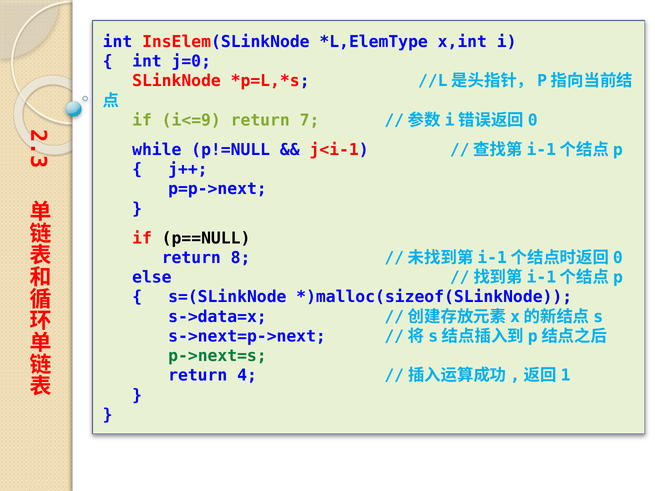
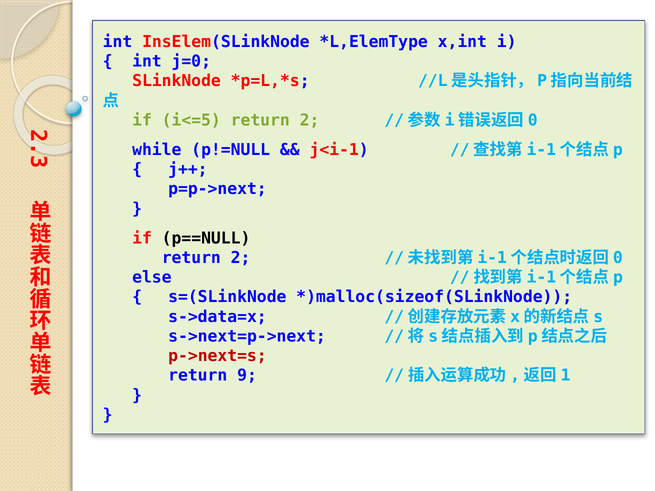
i<=9: i<=9 -> i<=5
7 at (310, 120): 7 -> 2
8 at (241, 258): 8 -> 2
p->next=s colour: green -> red
4: 4 -> 9
